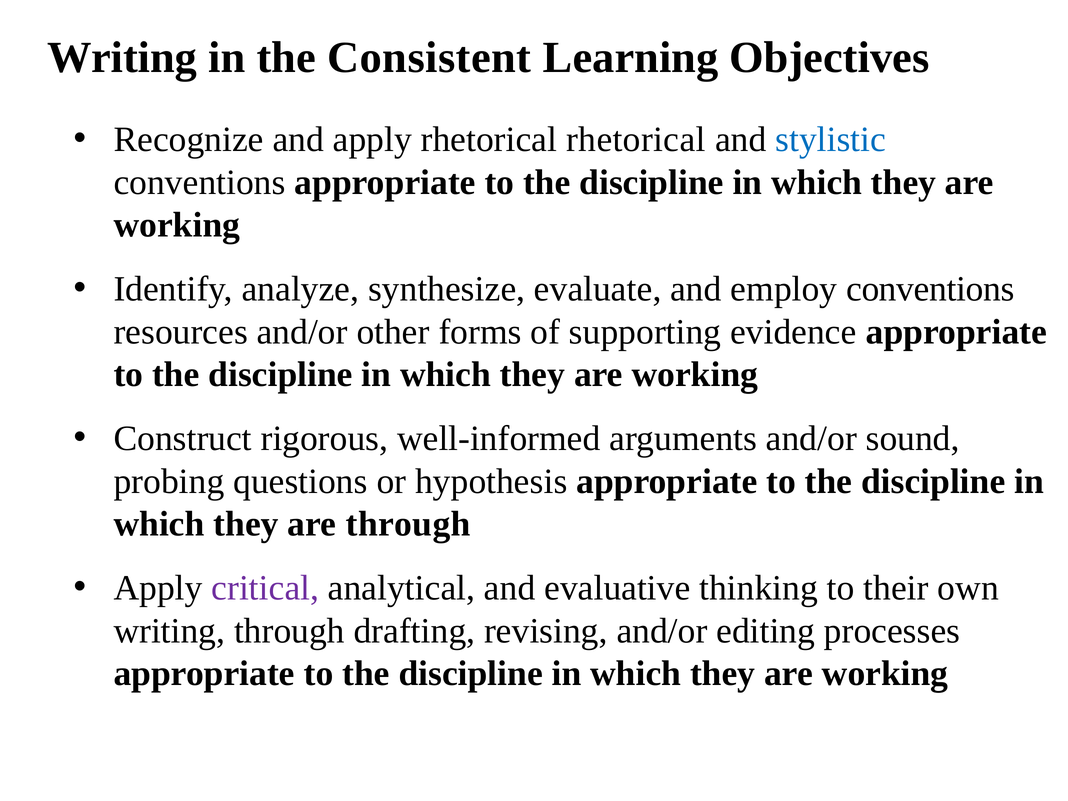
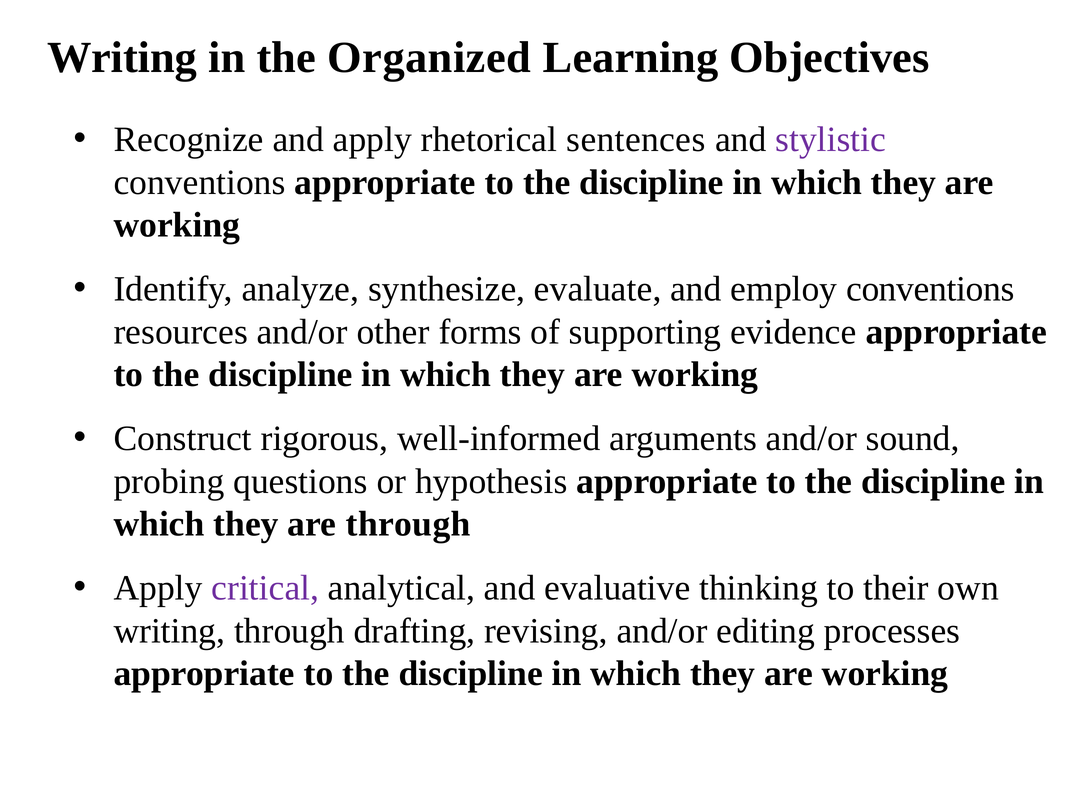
Consistent: Consistent -> Organized
rhetorical rhetorical: rhetorical -> sentences
stylistic colour: blue -> purple
